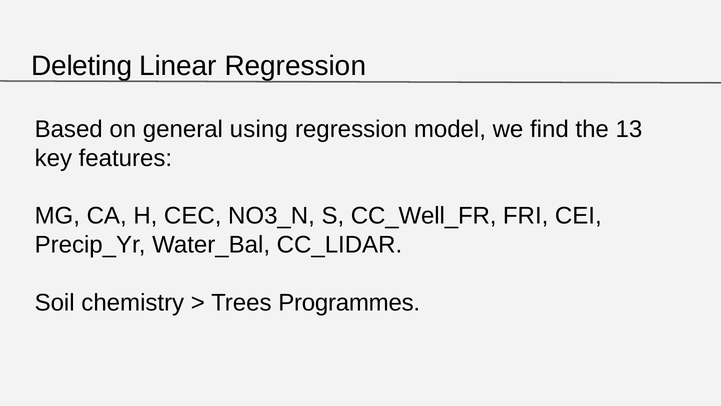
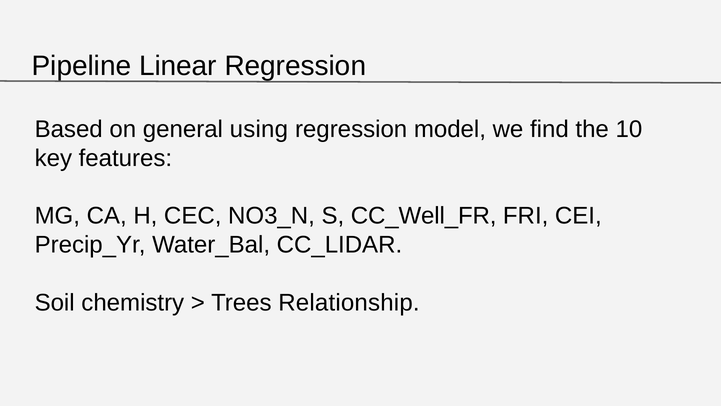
Deleting: Deleting -> Pipeline
13: 13 -> 10
Programmes: Programmes -> Relationship
